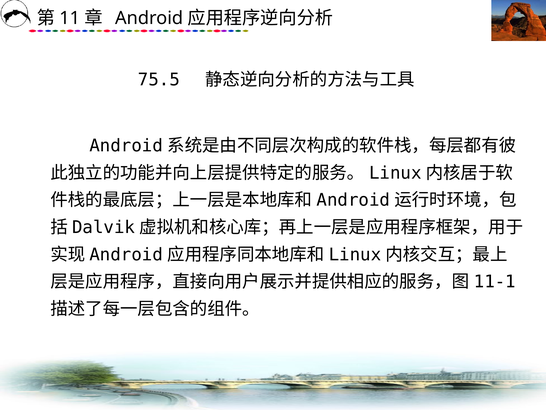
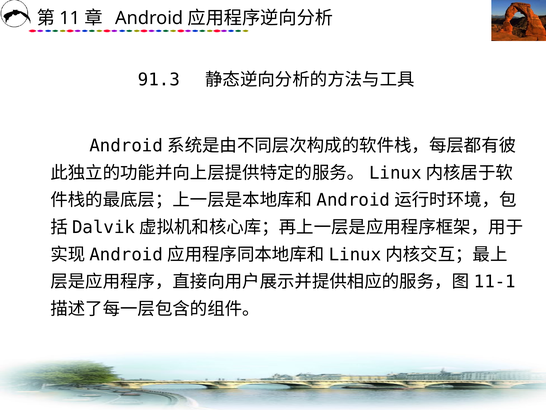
75.5: 75.5 -> 91.3
